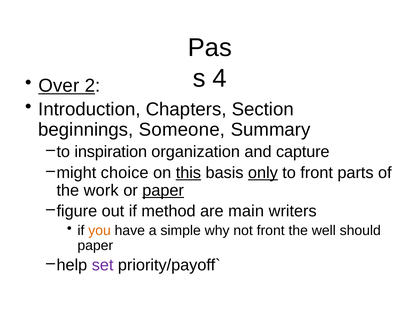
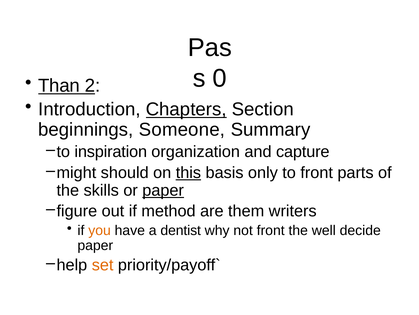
4: 4 -> 0
Over: Over -> Than
Chapters underline: none -> present
choice: choice -> should
only underline: present -> none
work: work -> skills
main: main -> them
simple: simple -> dentist
should: should -> decide
set colour: purple -> orange
